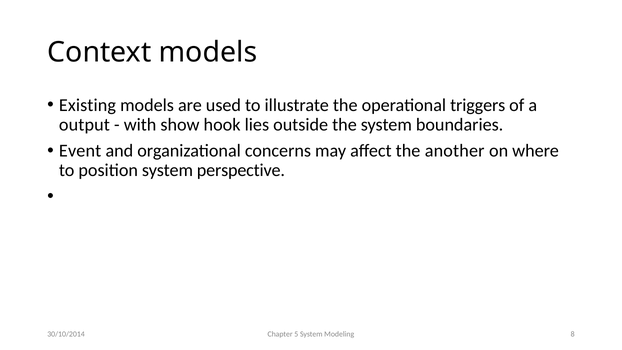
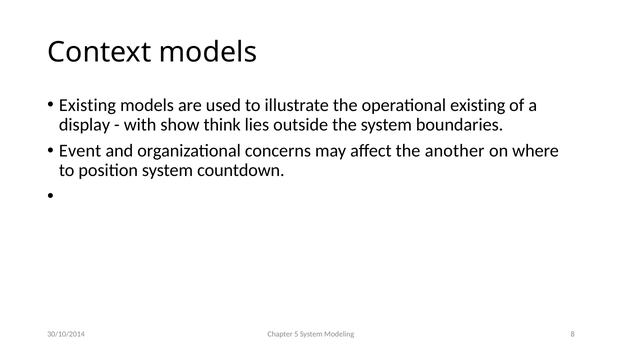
operational triggers: triggers -> existing
output: output -> display
hook: hook -> think
perspective: perspective -> countdown
